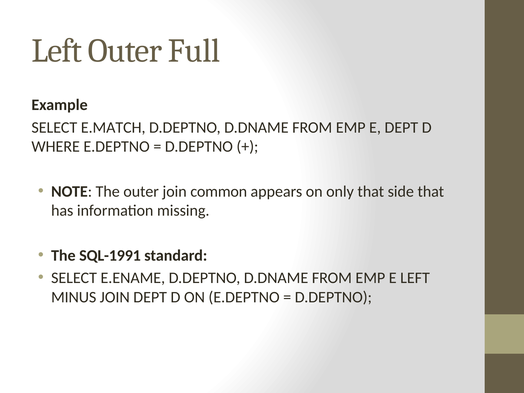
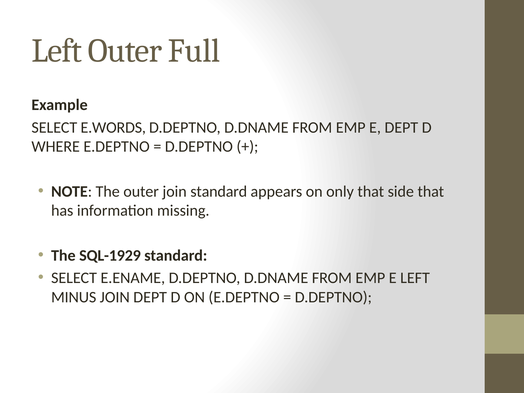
E.MATCH: E.MATCH -> E.WORDS
join common: common -> standard
SQL-1991: SQL-1991 -> SQL-1929
